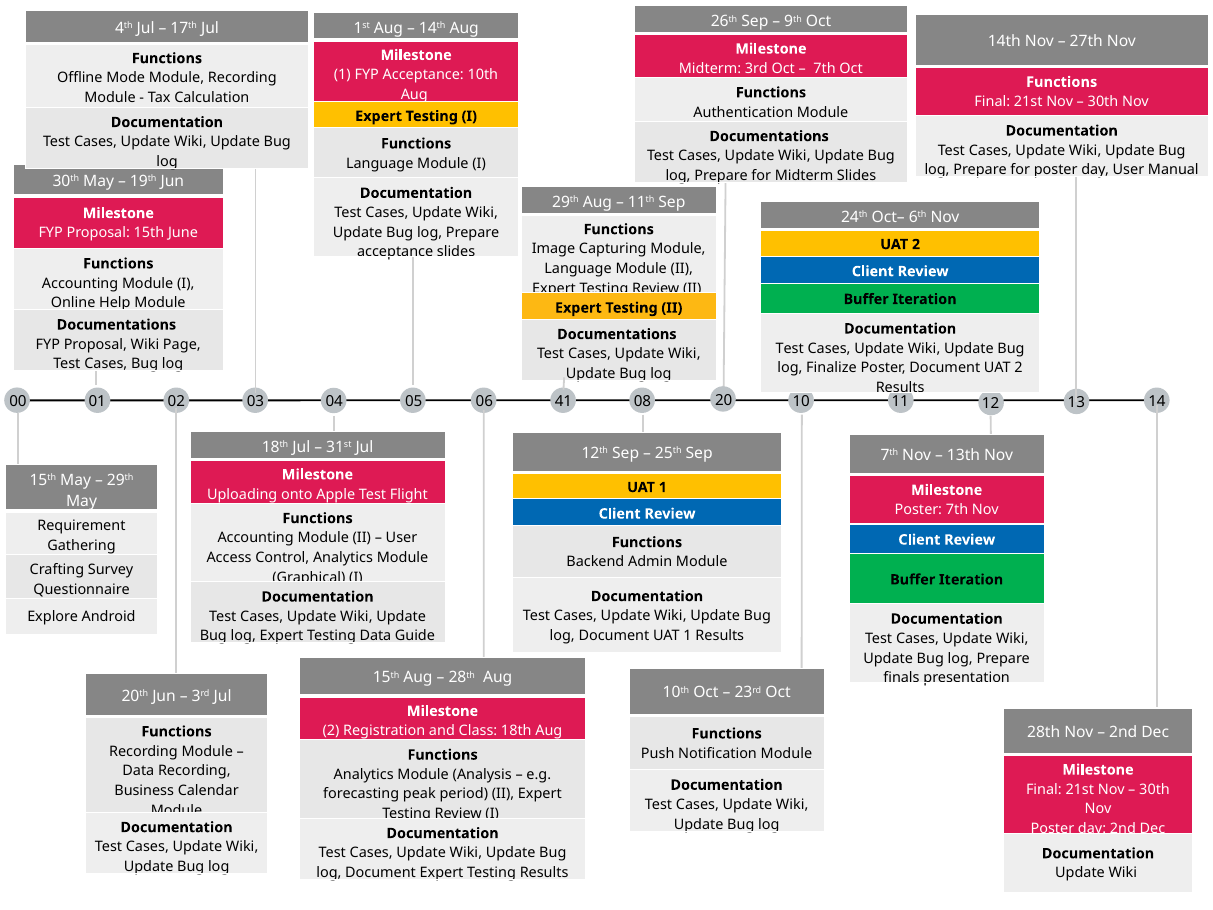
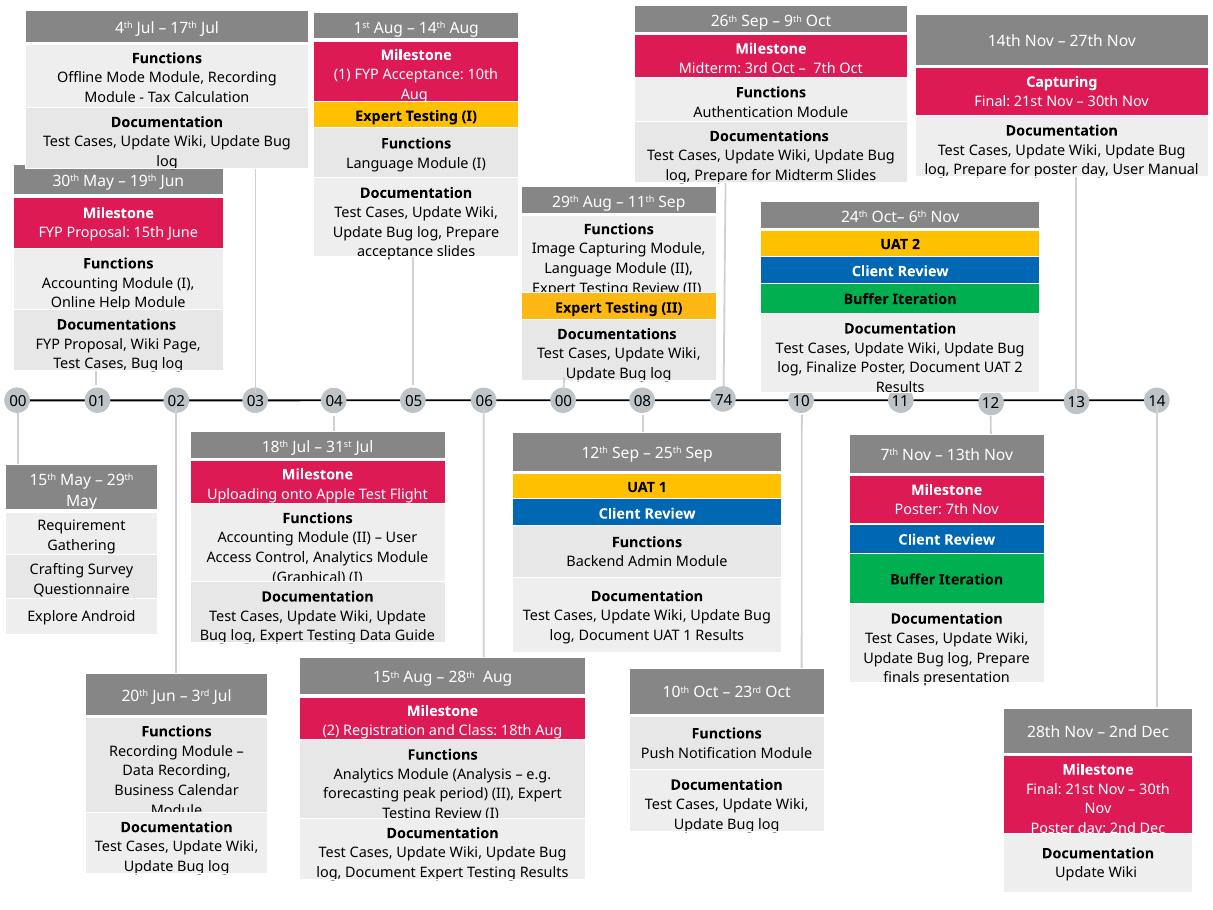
Functions at (1062, 82): Functions -> Capturing
06 41: 41 -> 00
20: 20 -> 74
